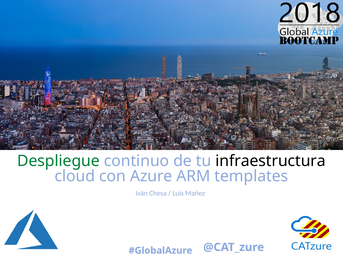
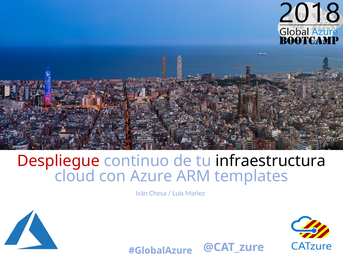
Despliegue colour: green -> red
